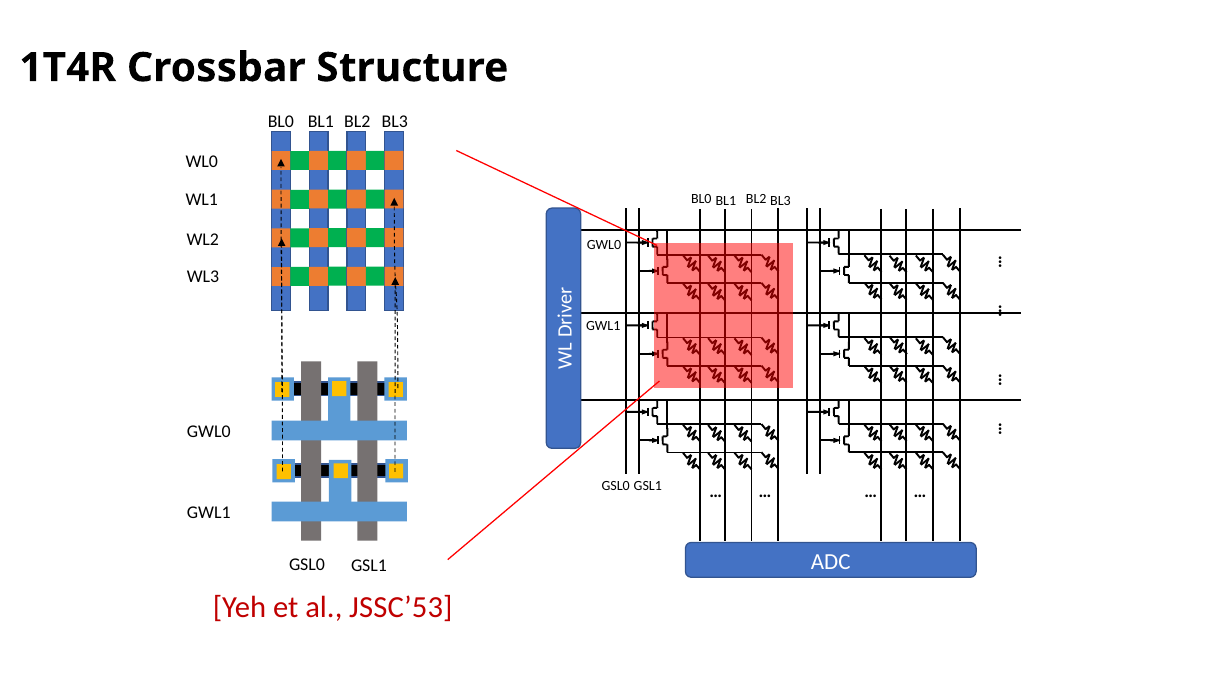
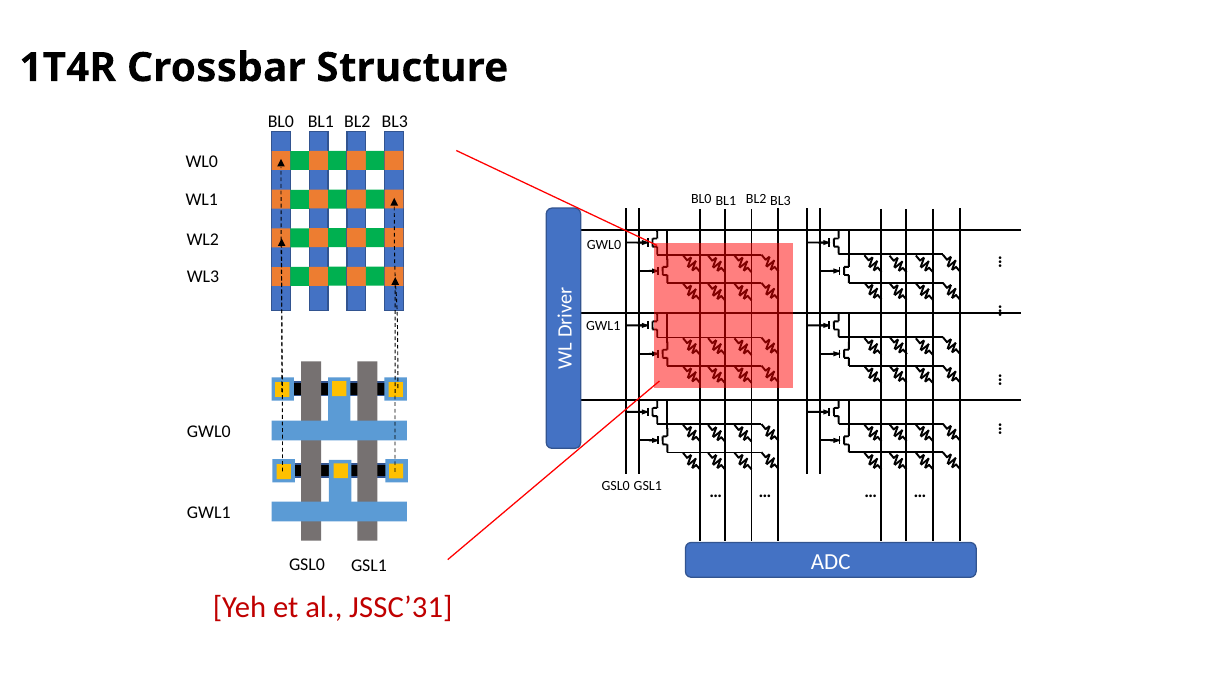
JSSC’53: JSSC’53 -> JSSC’31
